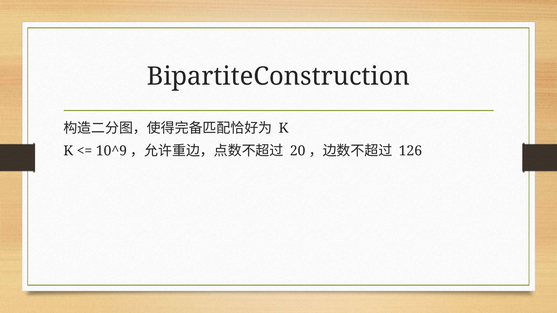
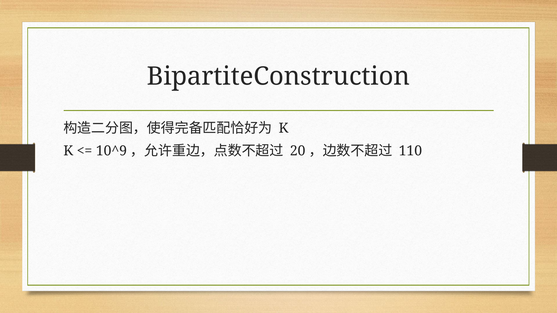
126: 126 -> 110
